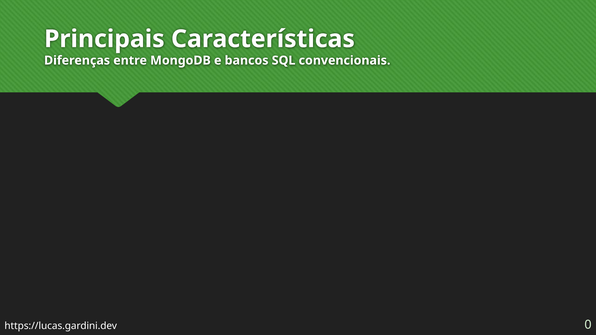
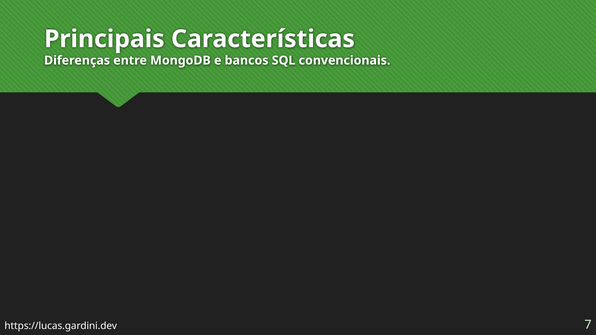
0: 0 -> 7
